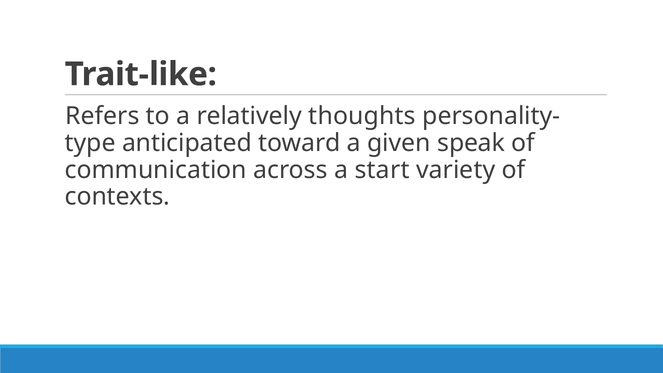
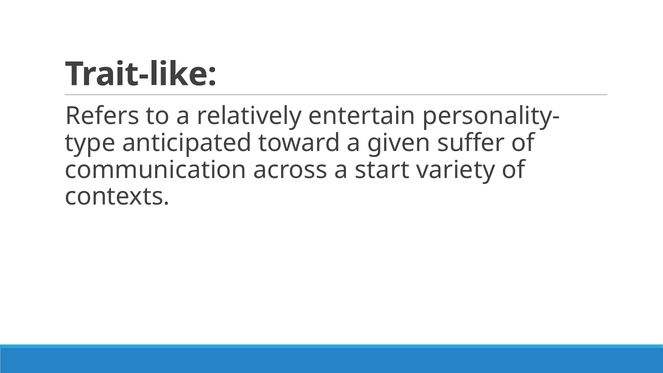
thoughts: thoughts -> entertain
speak: speak -> suffer
